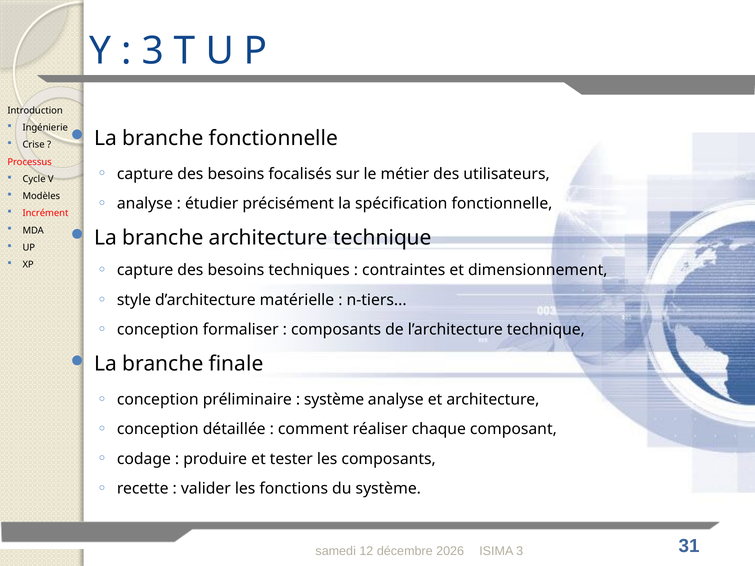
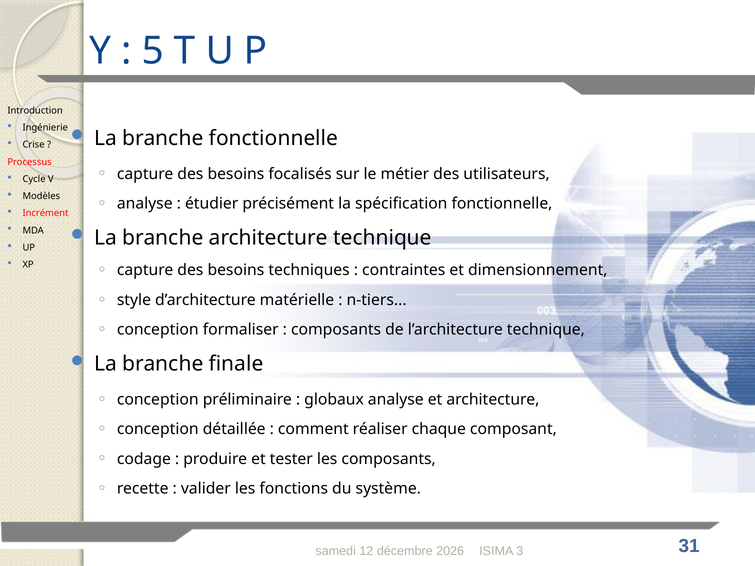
3 at (153, 51): 3 -> 5
système at (334, 400): système -> globaux
